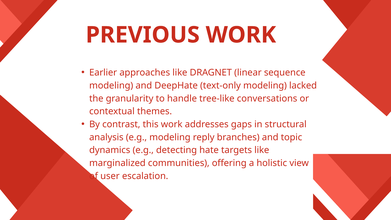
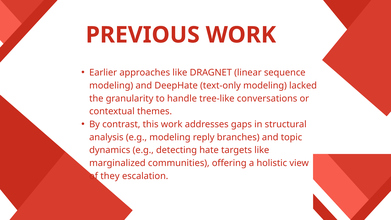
user: user -> they
